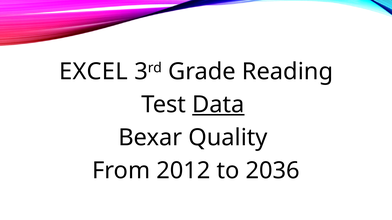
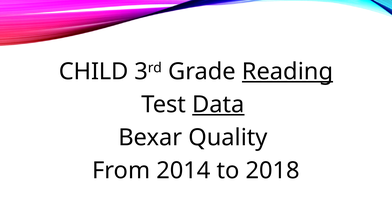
EXCEL: EXCEL -> CHILD
Reading underline: none -> present
2012: 2012 -> 2014
2036: 2036 -> 2018
